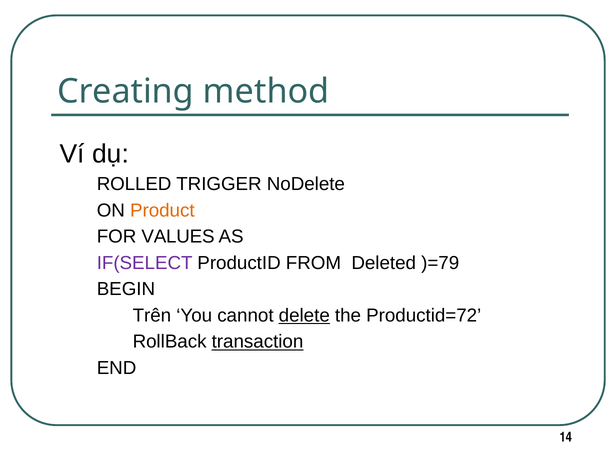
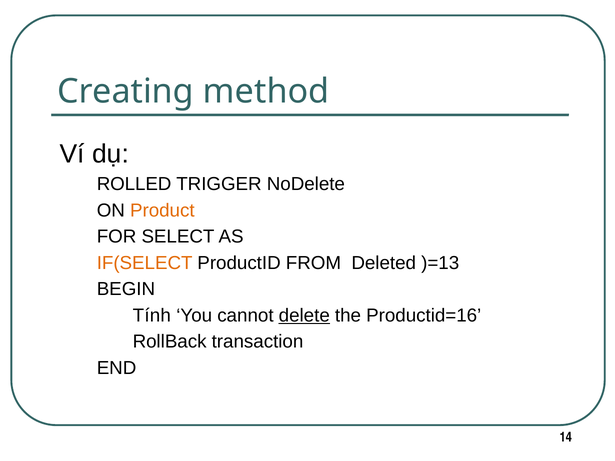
VALUES: VALUES -> SELECT
IF(SELECT colour: purple -> orange
)=79: )=79 -> )=13
Trên: Trên -> Tính
Productid=72: Productid=72 -> Productid=16
transaction underline: present -> none
